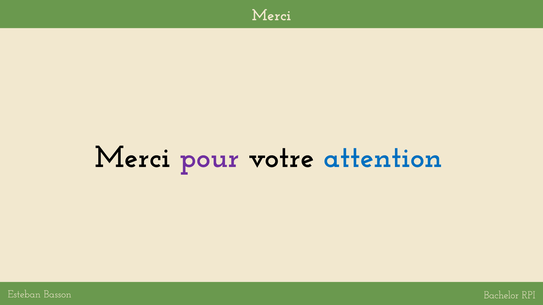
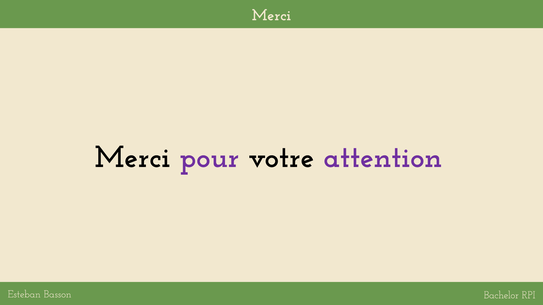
attention colour: blue -> purple
